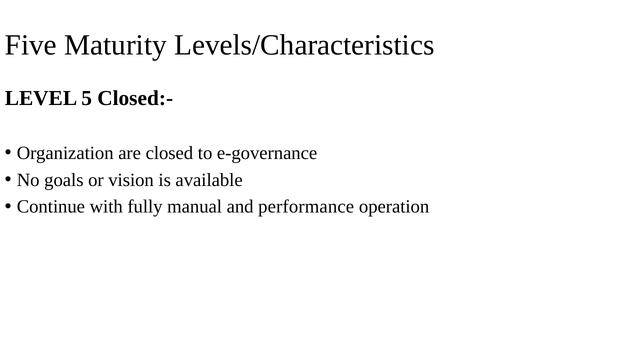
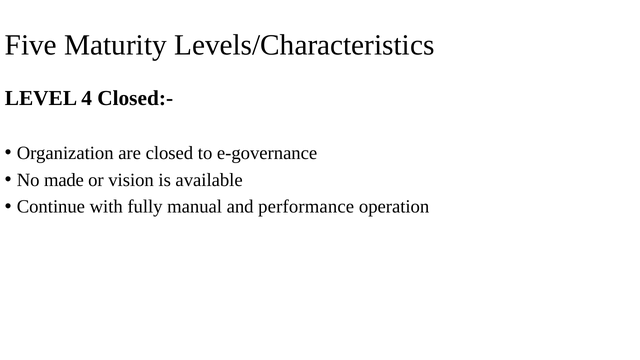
5: 5 -> 4
goals: goals -> made
